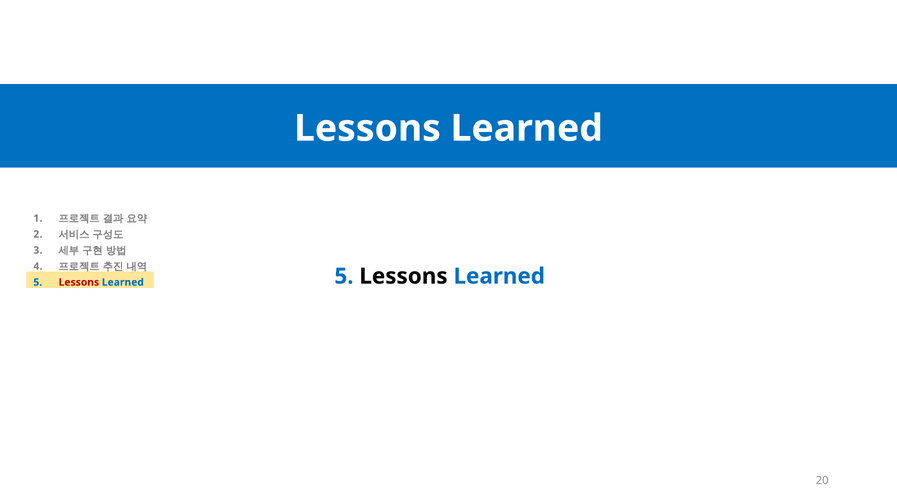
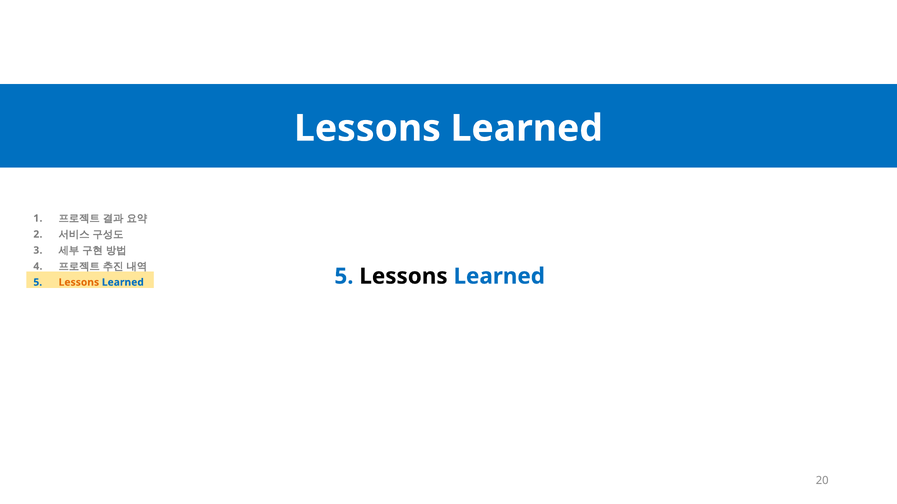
Lessons at (79, 283) colour: red -> orange
